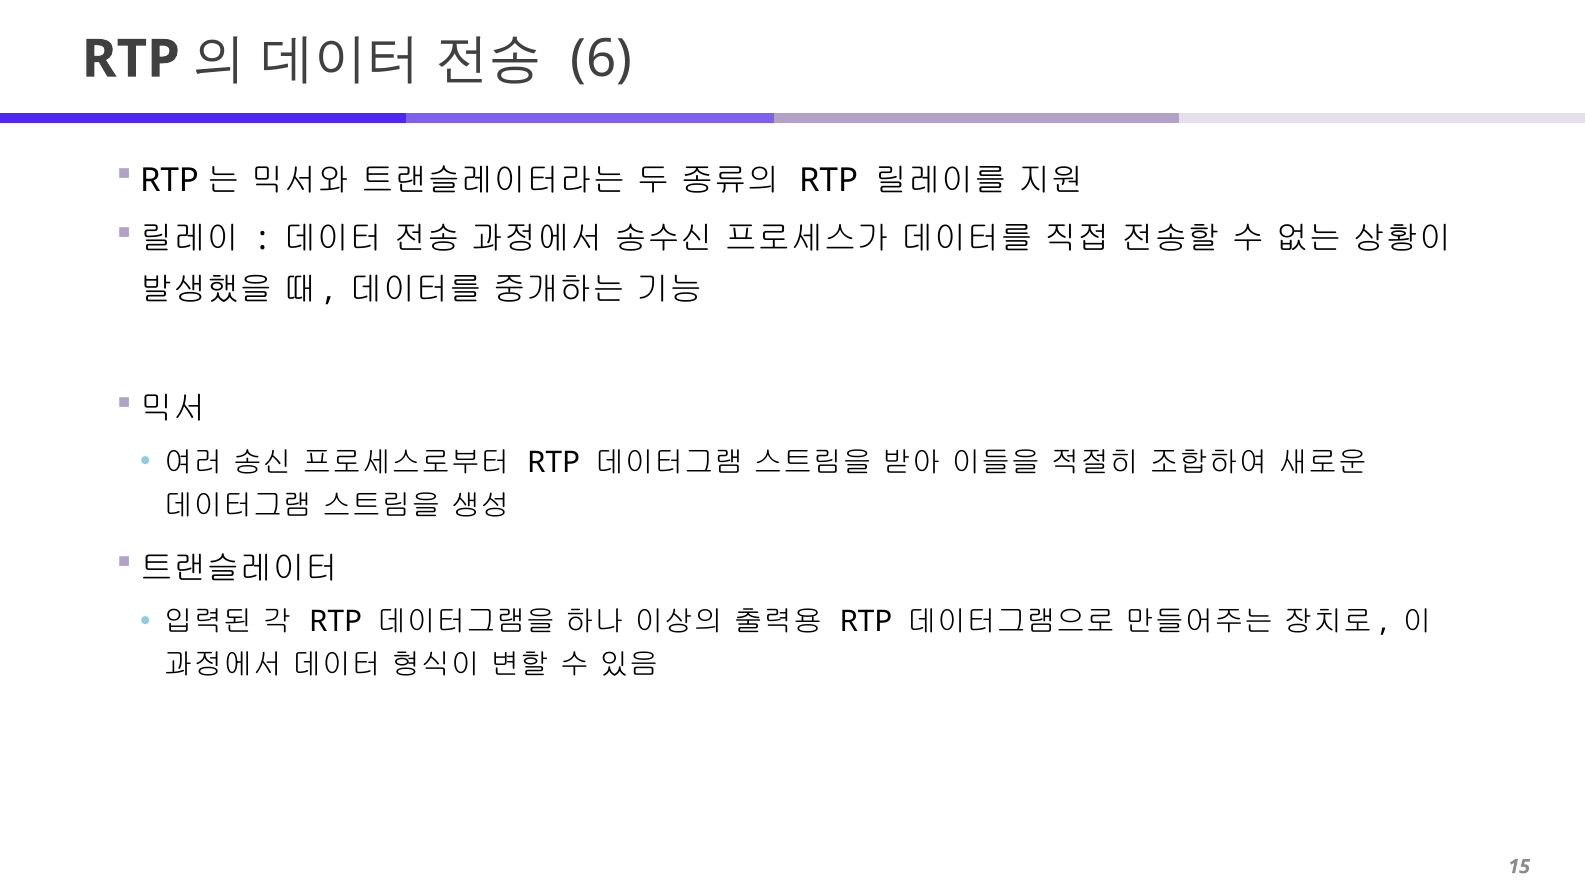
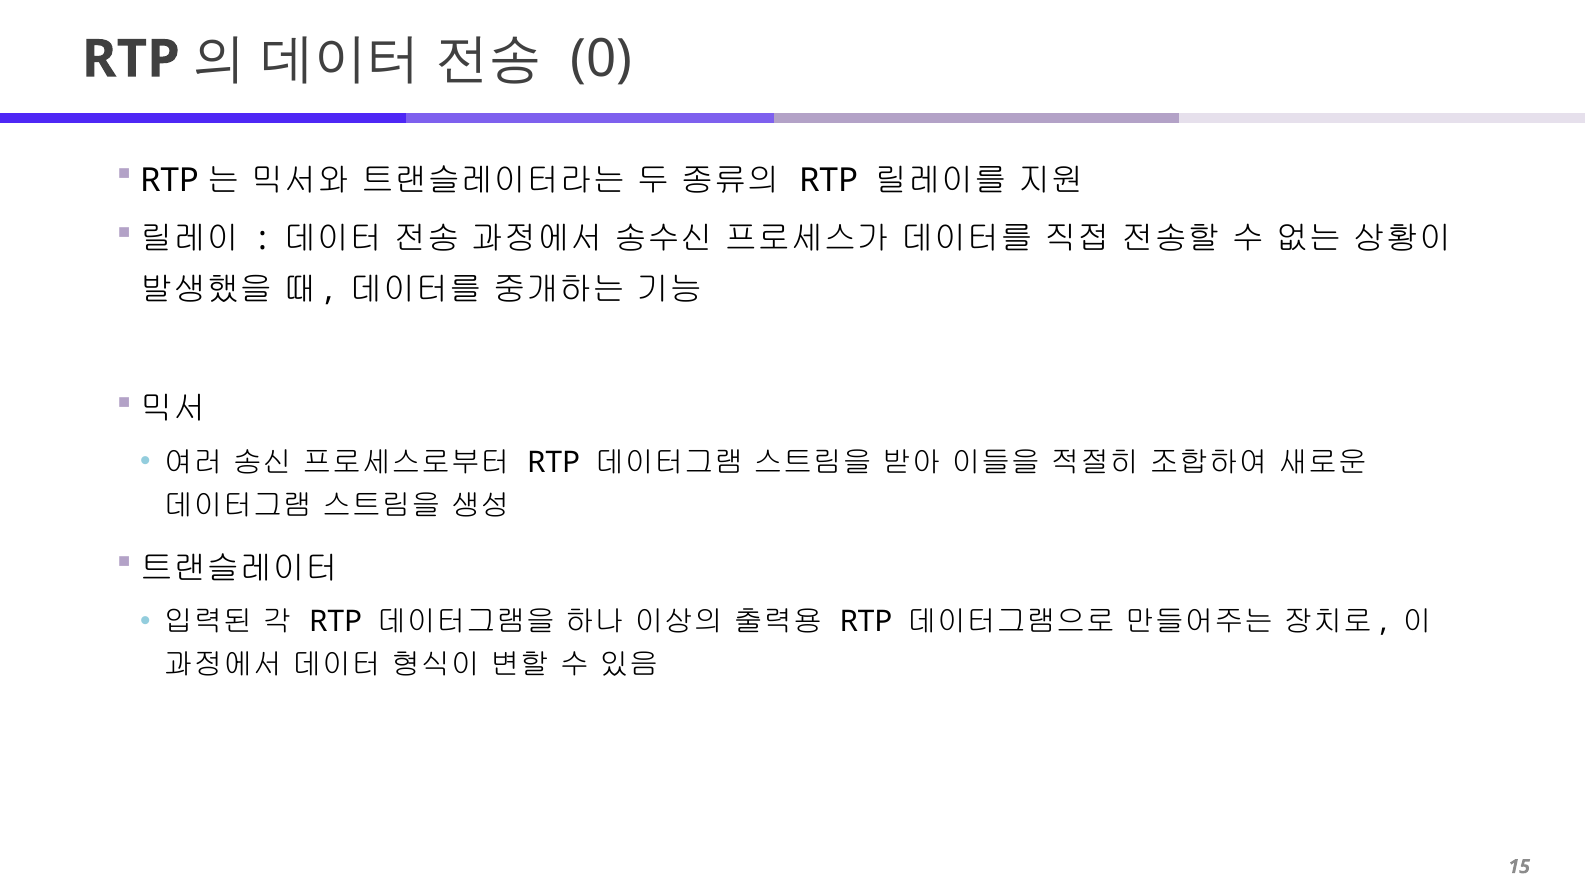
6: 6 -> 0
